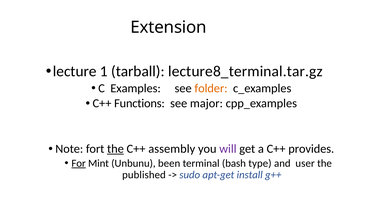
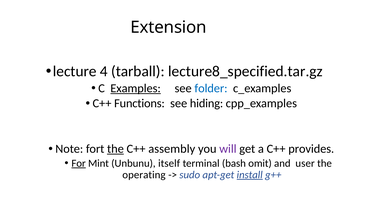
1: 1 -> 4
lecture8_terminal.tar.gz: lecture8_terminal.tar.gz -> lecture8_specified.tar.gz
Examples underline: none -> present
folder colour: orange -> blue
major: major -> hiding
been: been -> itself
type: type -> omit
published: published -> operating
install underline: none -> present
